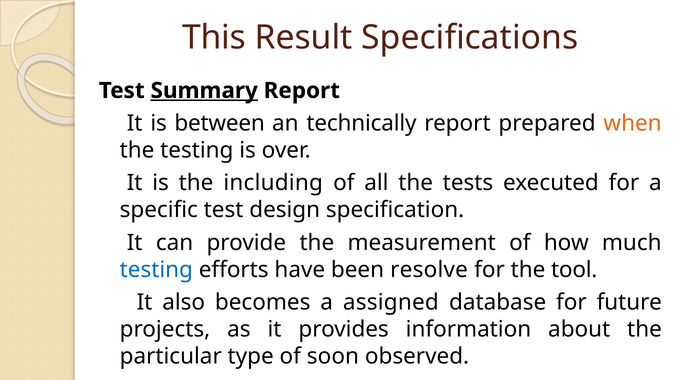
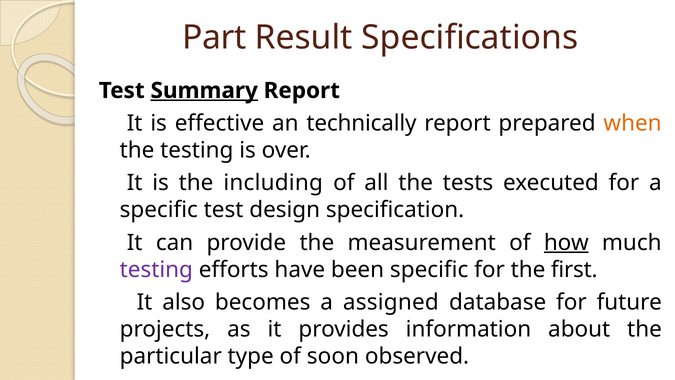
This: This -> Part
between: between -> effective
how underline: none -> present
testing at (156, 269) colour: blue -> purple
been resolve: resolve -> specific
tool: tool -> first
